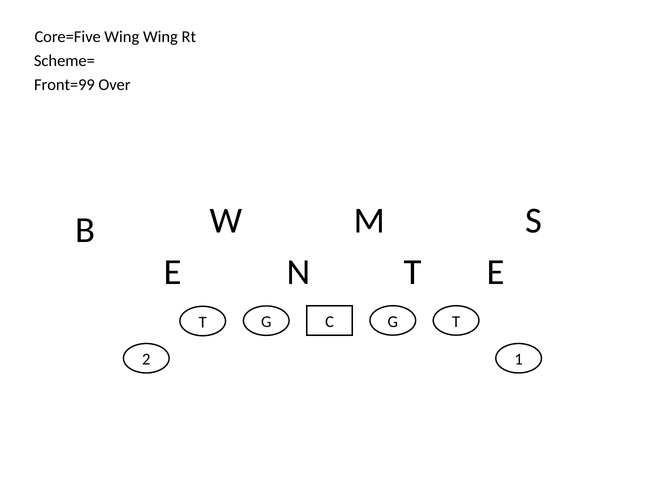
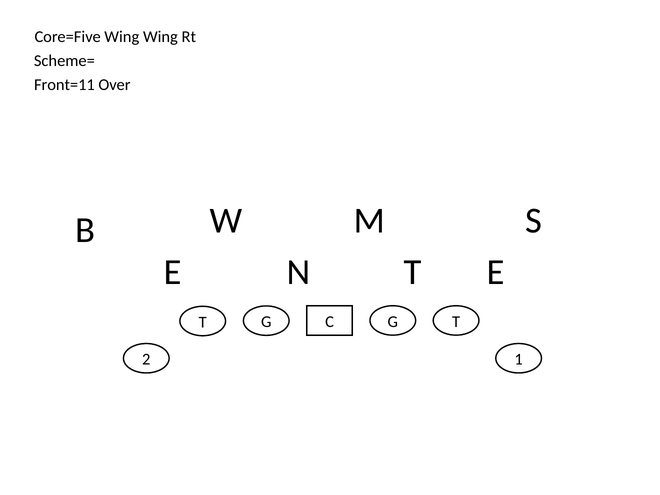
Front=99: Front=99 -> Front=11
